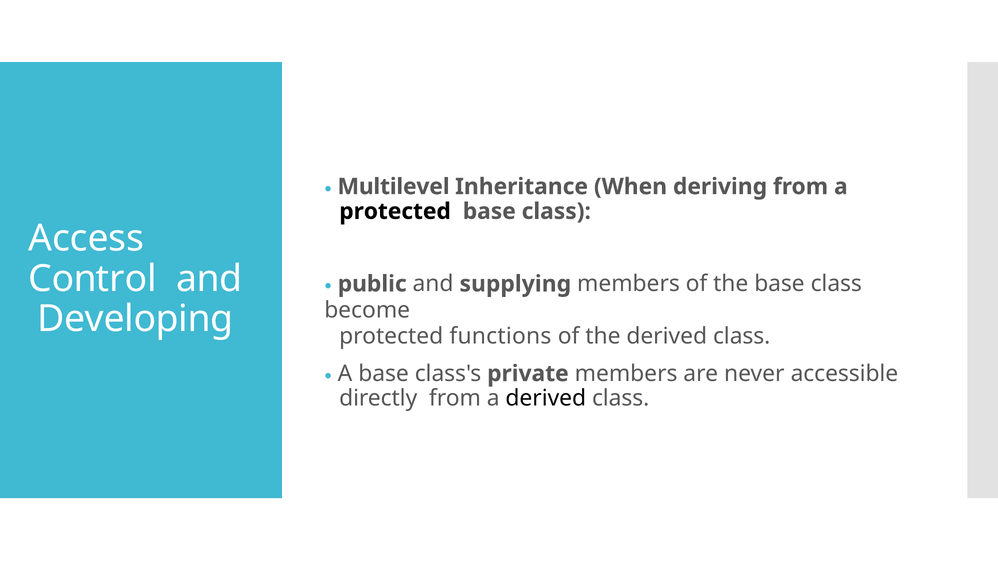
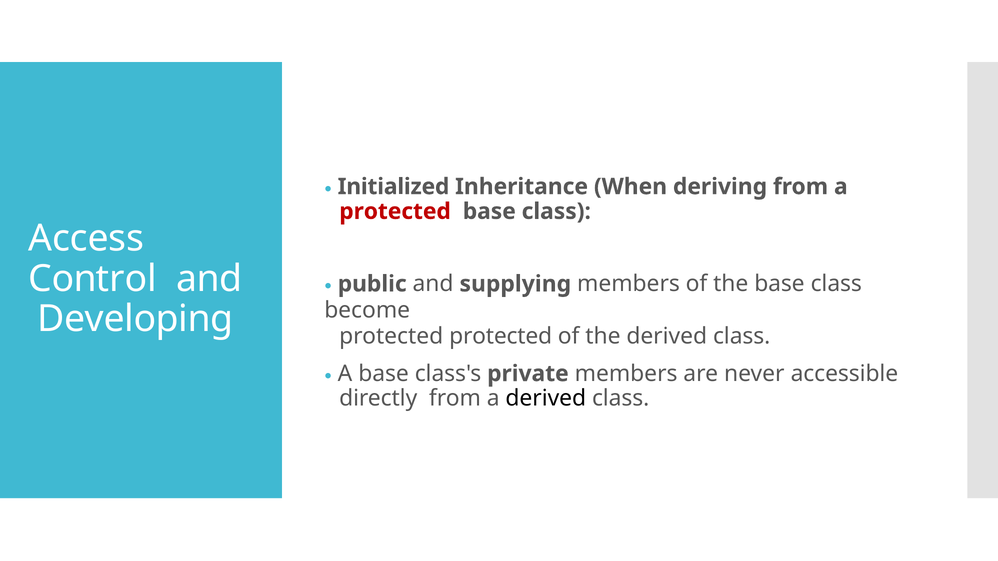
Multilevel: Multilevel -> Initialized
protected at (395, 212) colour: black -> red
protected functions: functions -> protected
